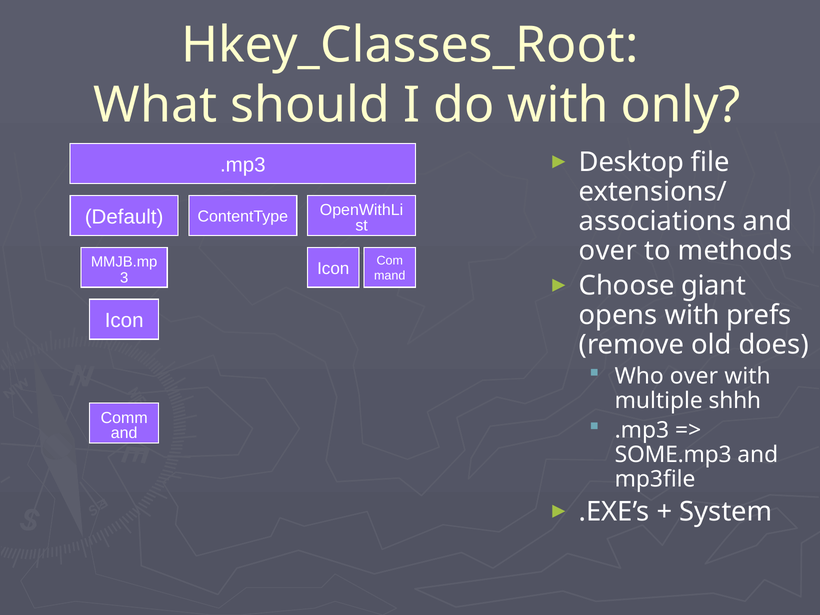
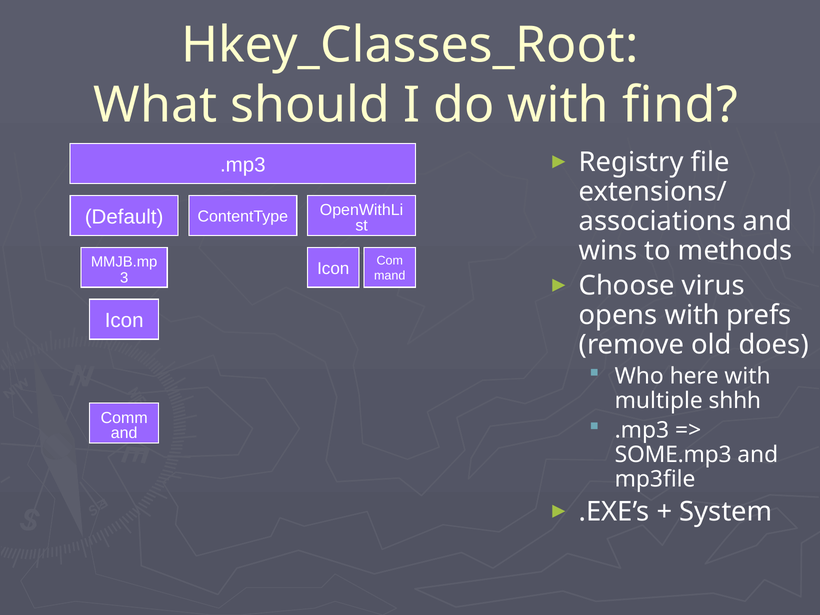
only: only -> find
Desktop: Desktop -> Registry
over at (608, 251): over -> wins
giant: giant -> virus
Who over: over -> here
